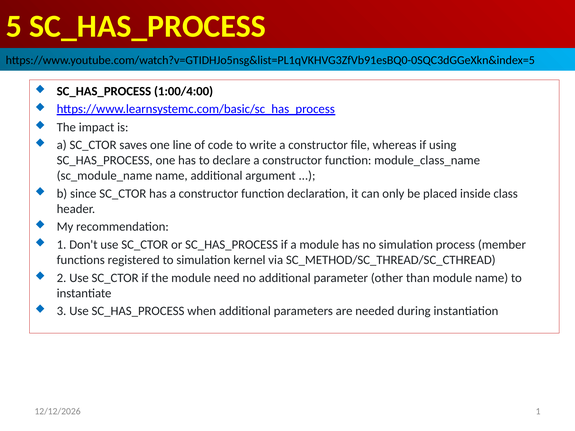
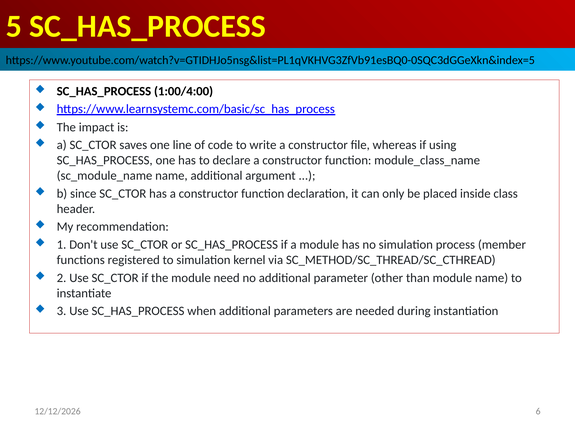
1 at (538, 412): 1 -> 6
